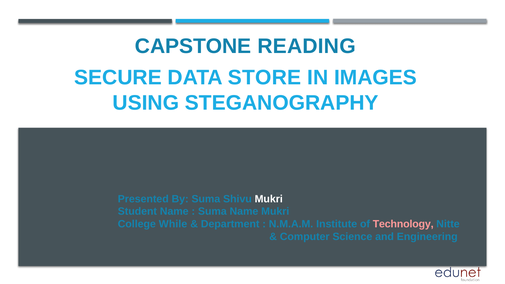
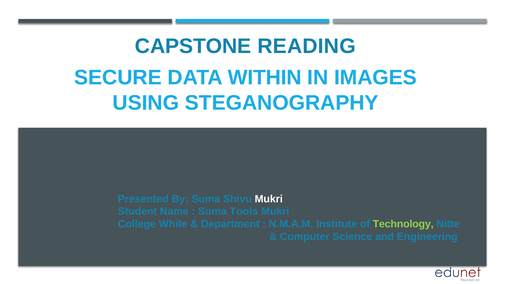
STORE: STORE -> WITHIN
Suma Name: Name -> Tools
Technology colour: pink -> light green
